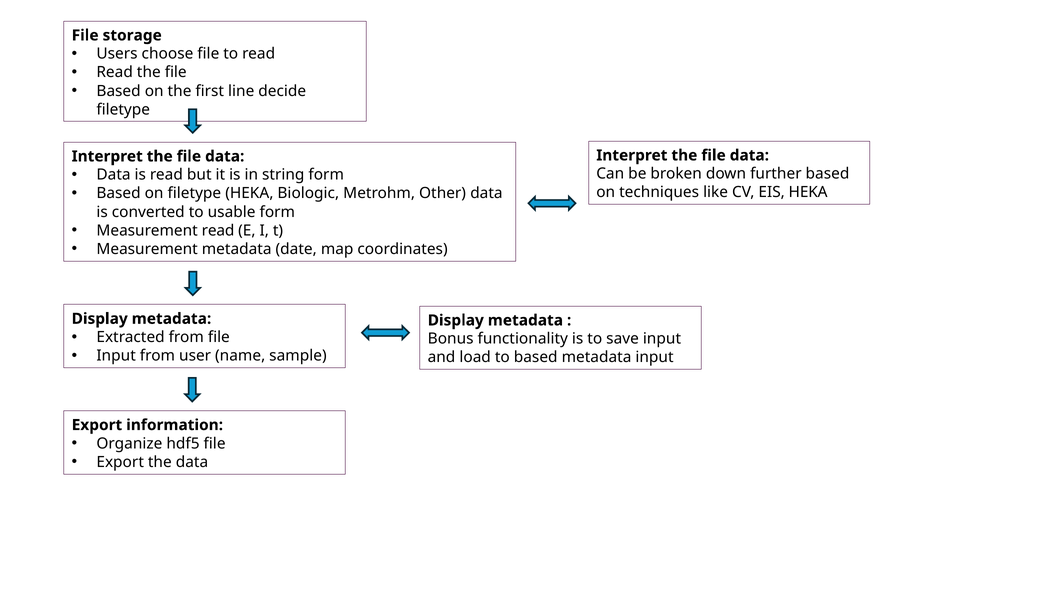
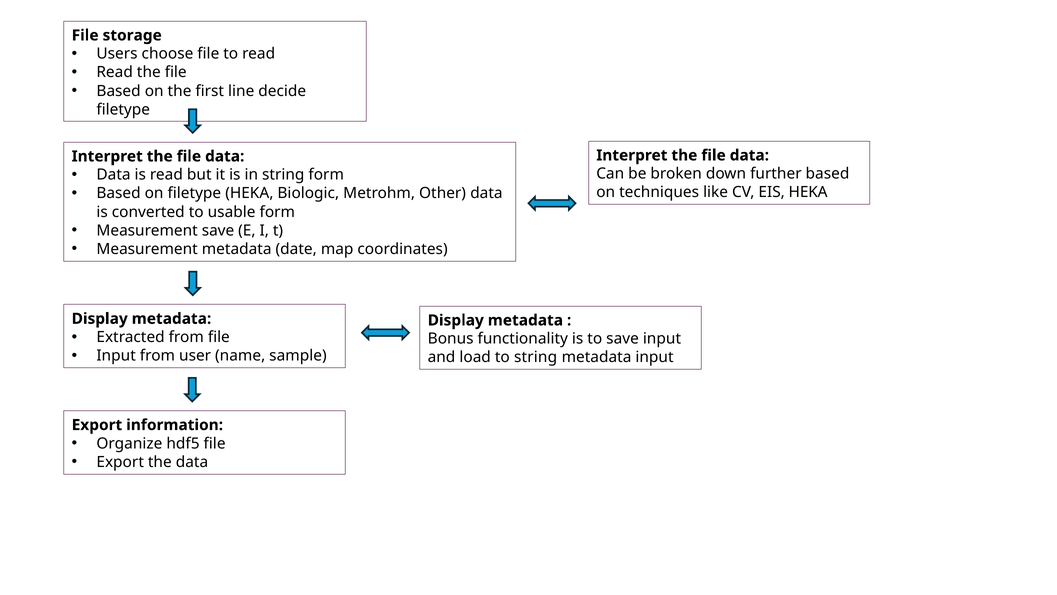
Measurement read: read -> save
to based: based -> string
